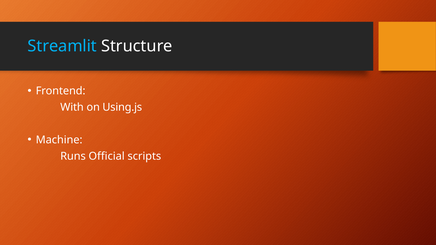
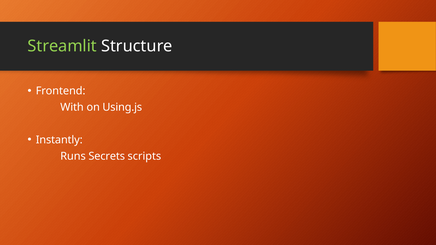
Streamlit colour: light blue -> light green
Machine: Machine -> Instantly
Official: Official -> Secrets
